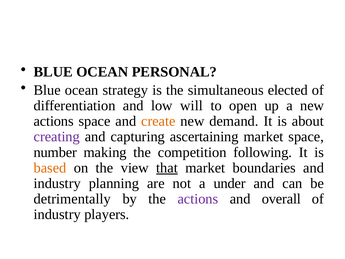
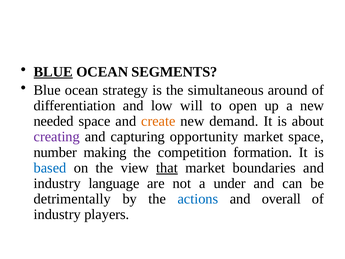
BLUE at (53, 72) underline: none -> present
PERSONAL: PERSONAL -> SEGMENTS
elected: elected -> around
actions at (54, 121): actions -> needed
ascertaining: ascertaining -> opportunity
following: following -> formation
based colour: orange -> blue
planning: planning -> language
actions at (198, 199) colour: purple -> blue
